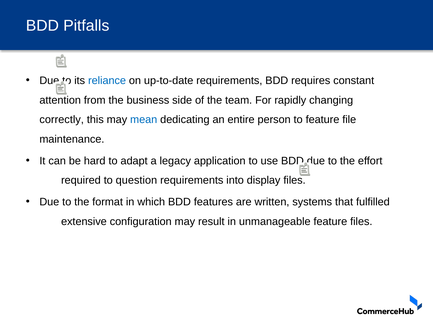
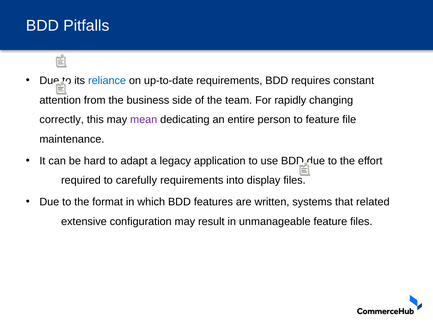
mean colour: blue -> purple
question: question -> carefully
fulfilled: fulfilled -> related
